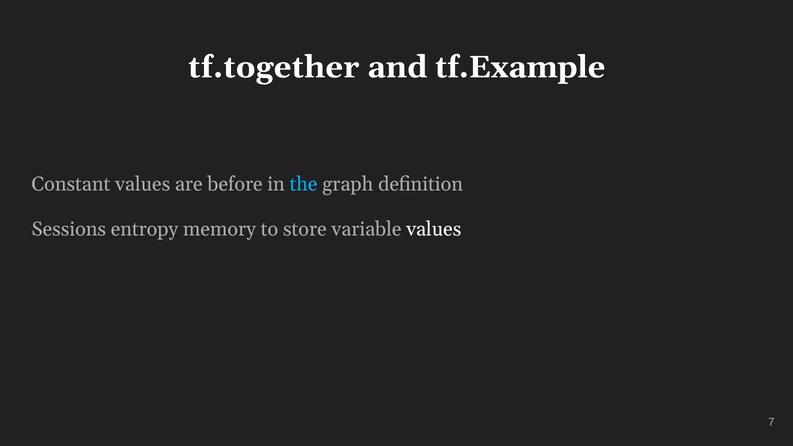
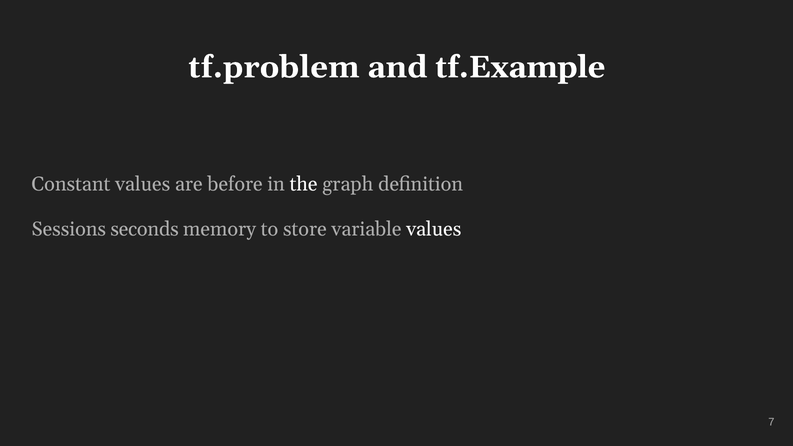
tf.together: tf.together -> tf.problem
the colour: light blue -> white
entropy: entropy -> seconds
